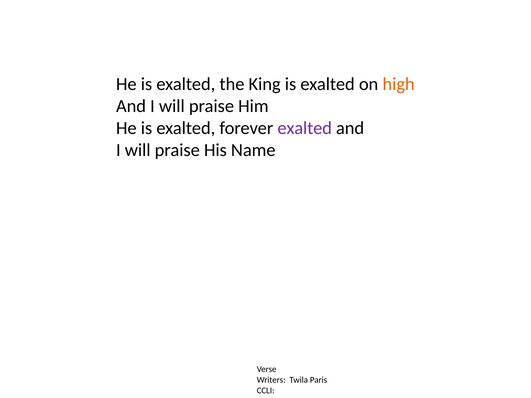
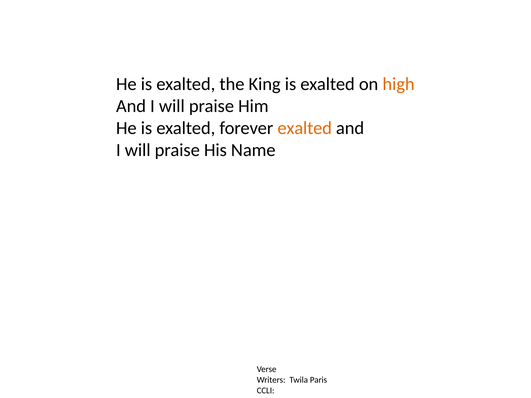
exalted at (305, 128) colour: purple -> orange
